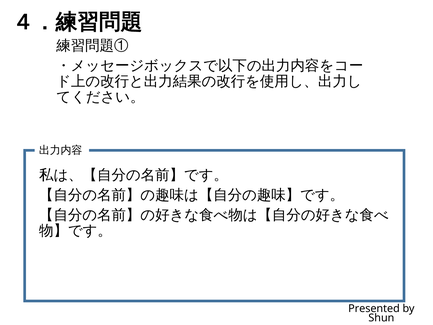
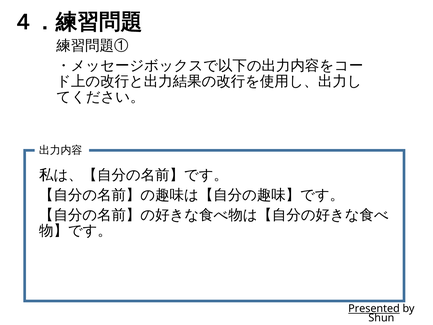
Presented underline: none -> present
